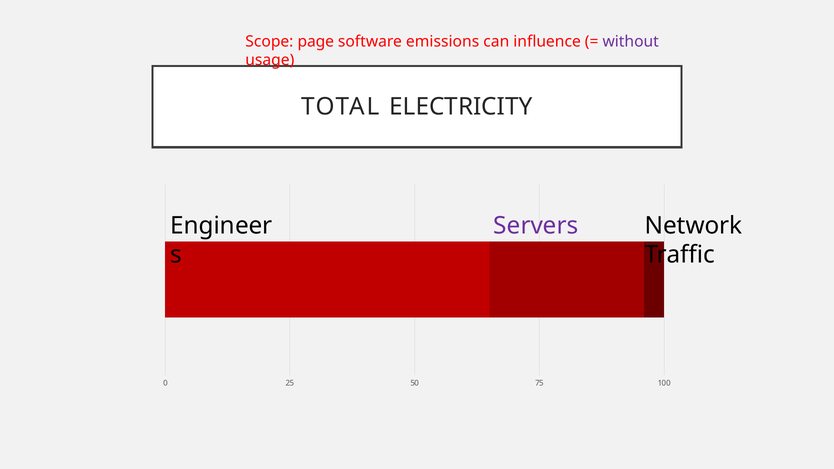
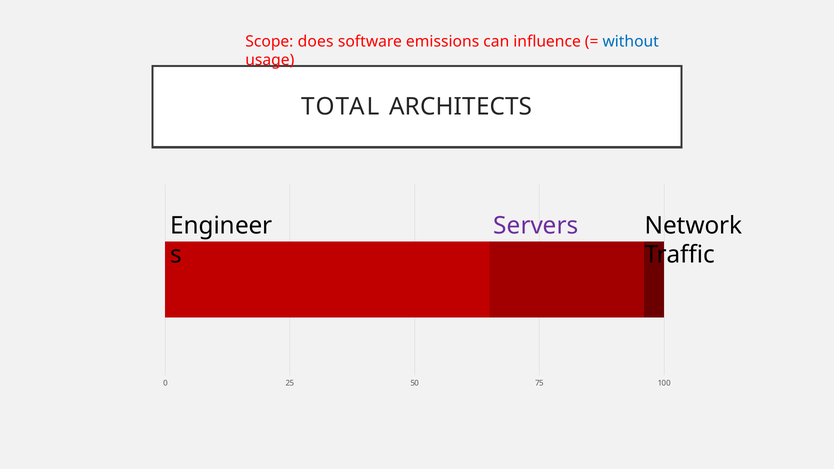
page: page -> does
without colour: purple -> blue
ELECTRICITY: ELECTRICITY -> ARCHITECTS
